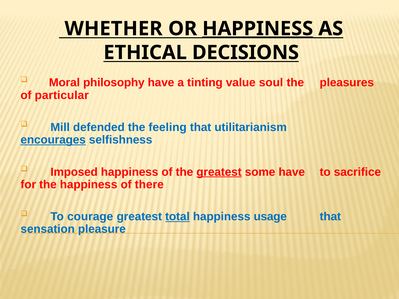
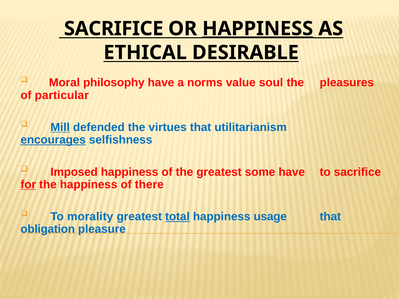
WHETHER at (114, 29): WHETHER -> SACRIFICE
DECISIONS: DECISIONS -> DESIRABLE
tinting: tinting -> norms
Mill underline: none -> present
feeling: feeling -> virtues
greatest at (219, 172) underline: present -> none
for underline: none -> present
courage: courage -> morality
sensation: sensation -> obligation
